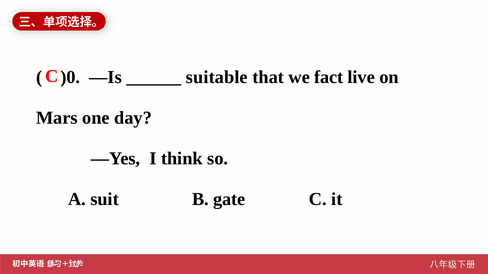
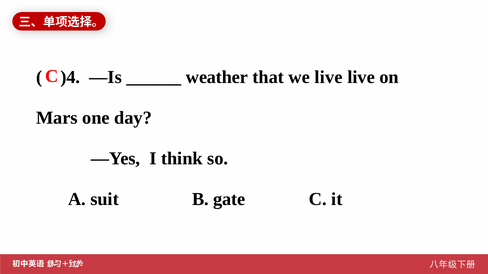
)0: )0 -> )4
suitable: suitable -> weather
we fact: fact -> live
